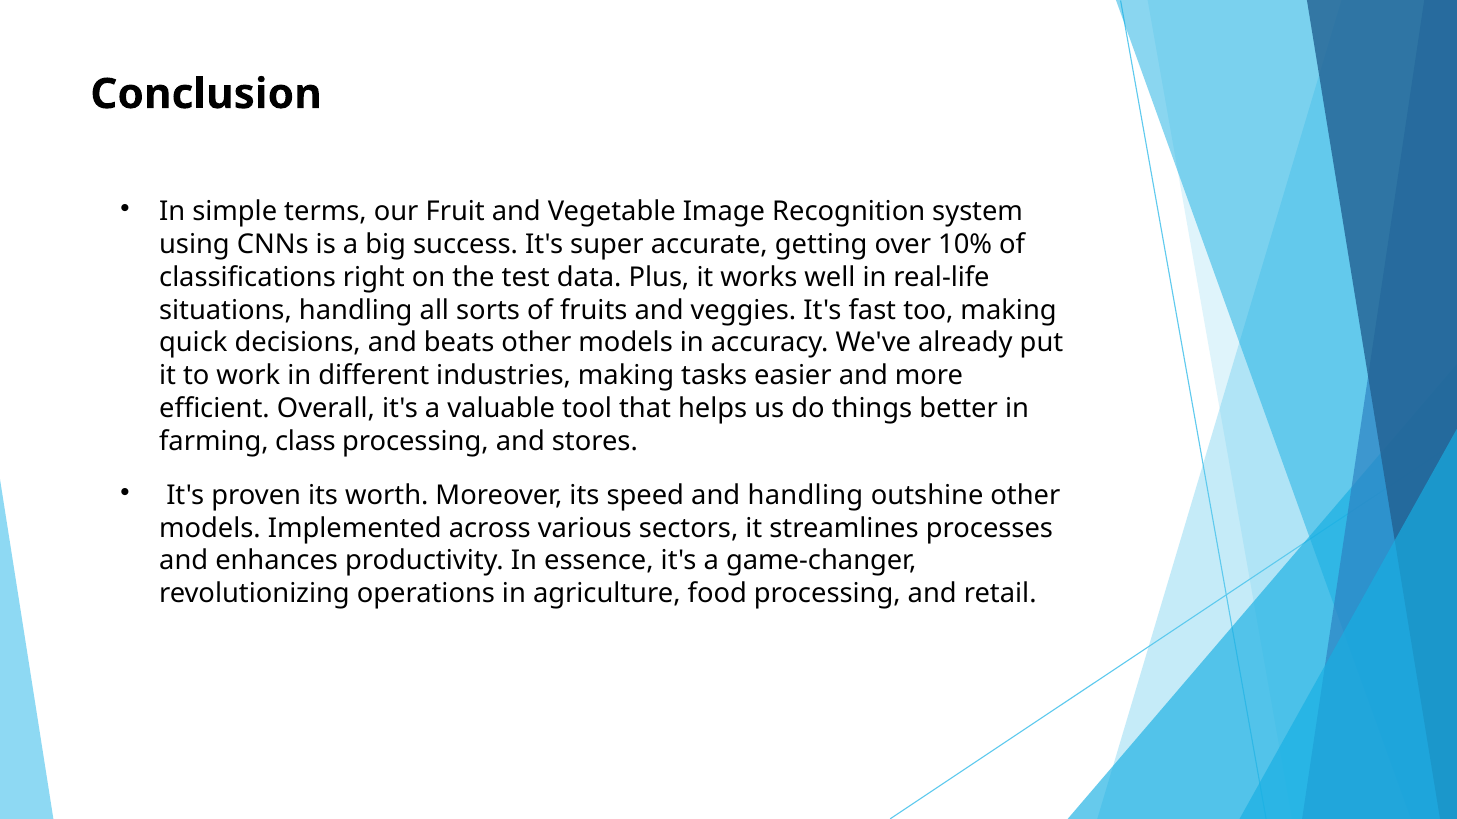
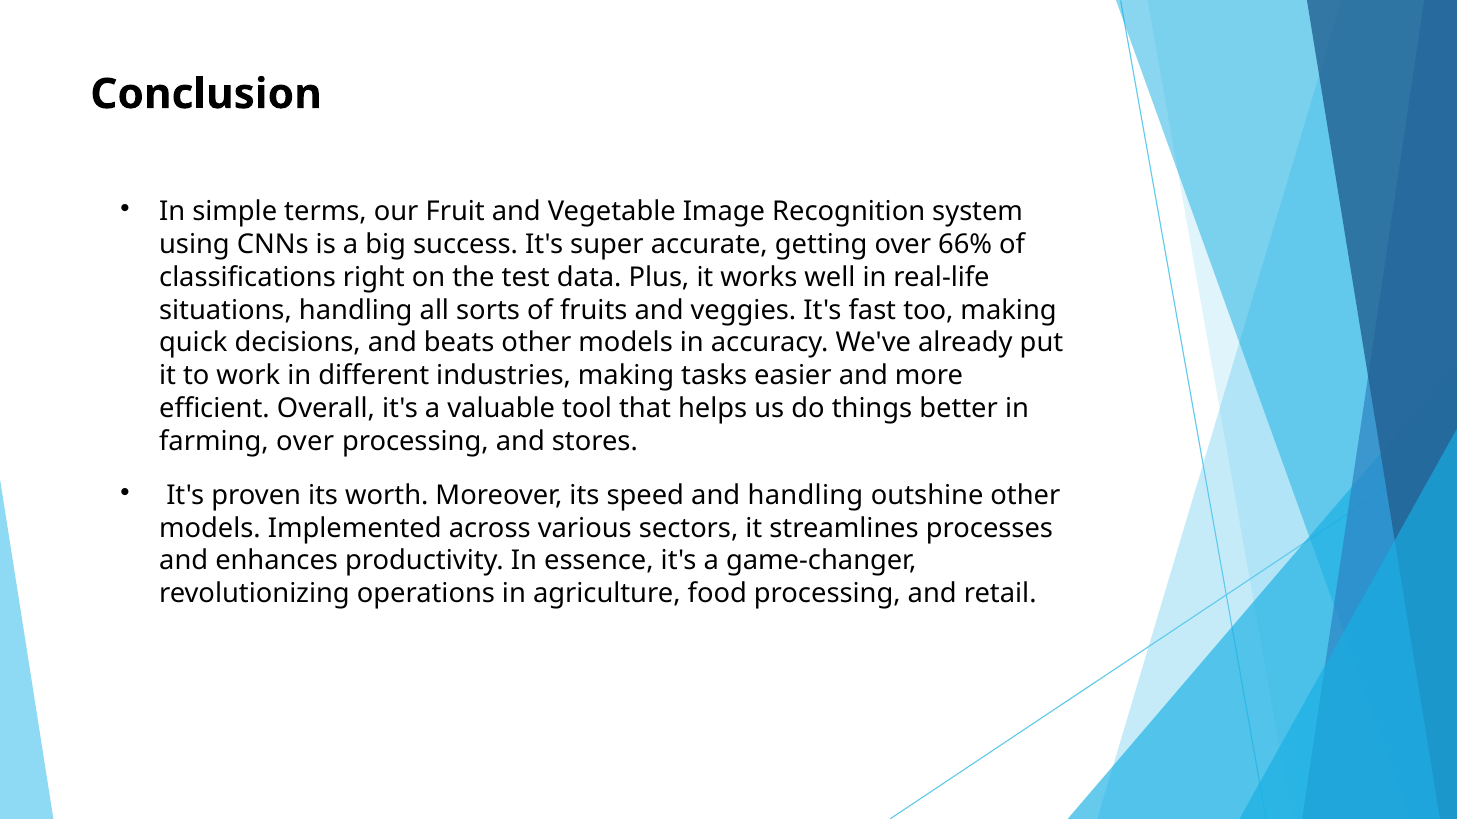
10%: 10% -> 66%
farming class: class -> over
